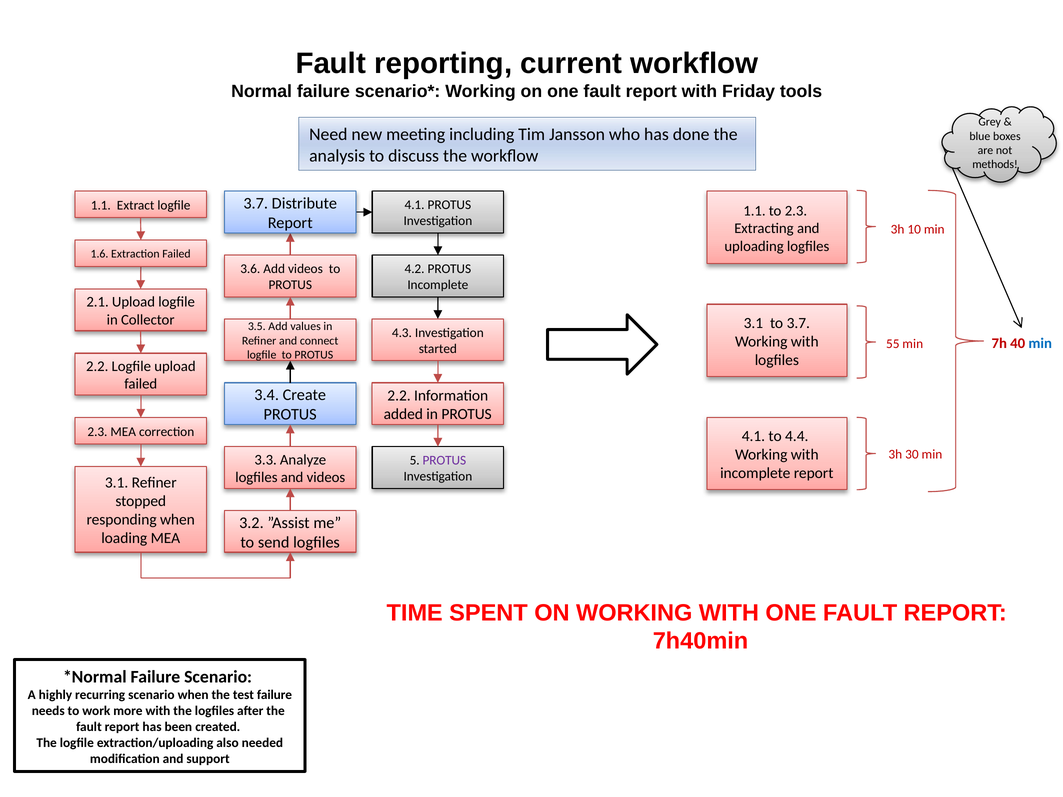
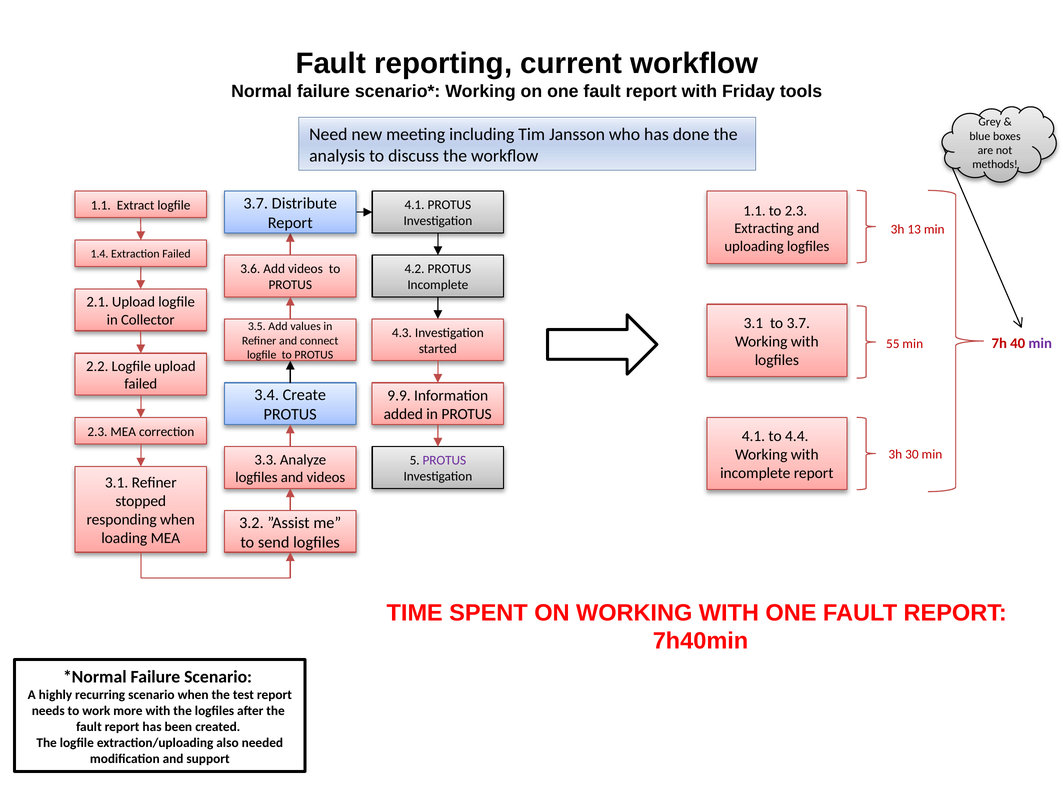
10: 10 -> 13
1.6: 1.6 -> 1.4
min at (1040, 343) colour: blue -> purple
2.2 at (399, 396): 2.2 -> 9.9
test failure: failure -> report
